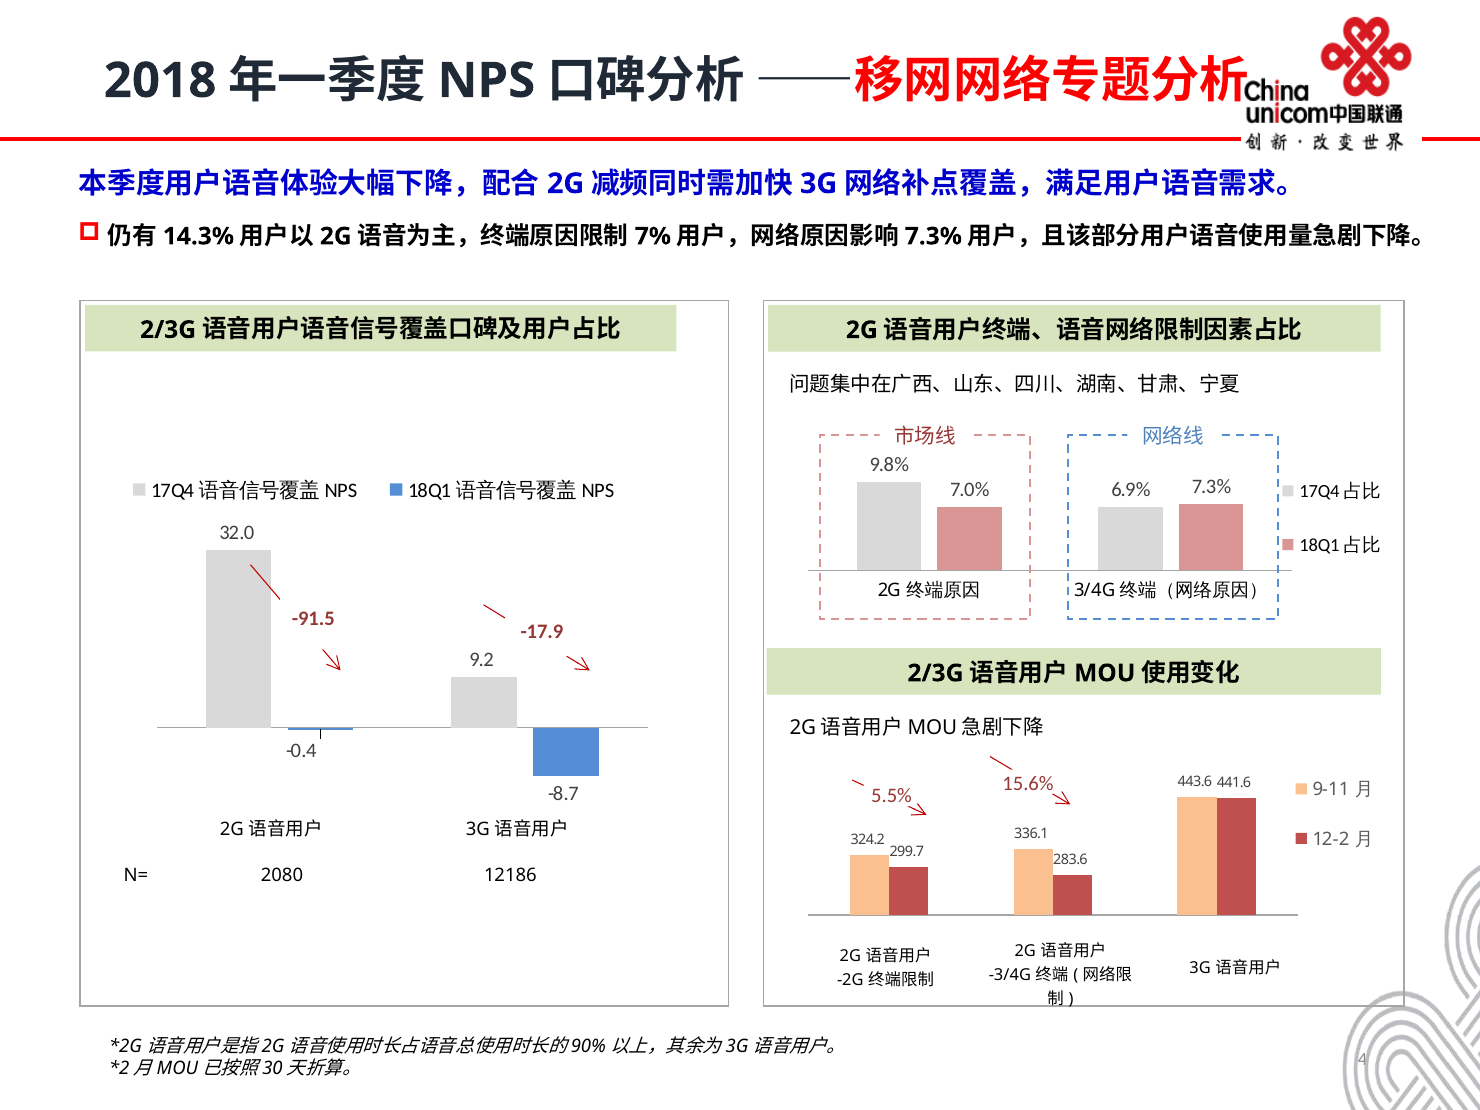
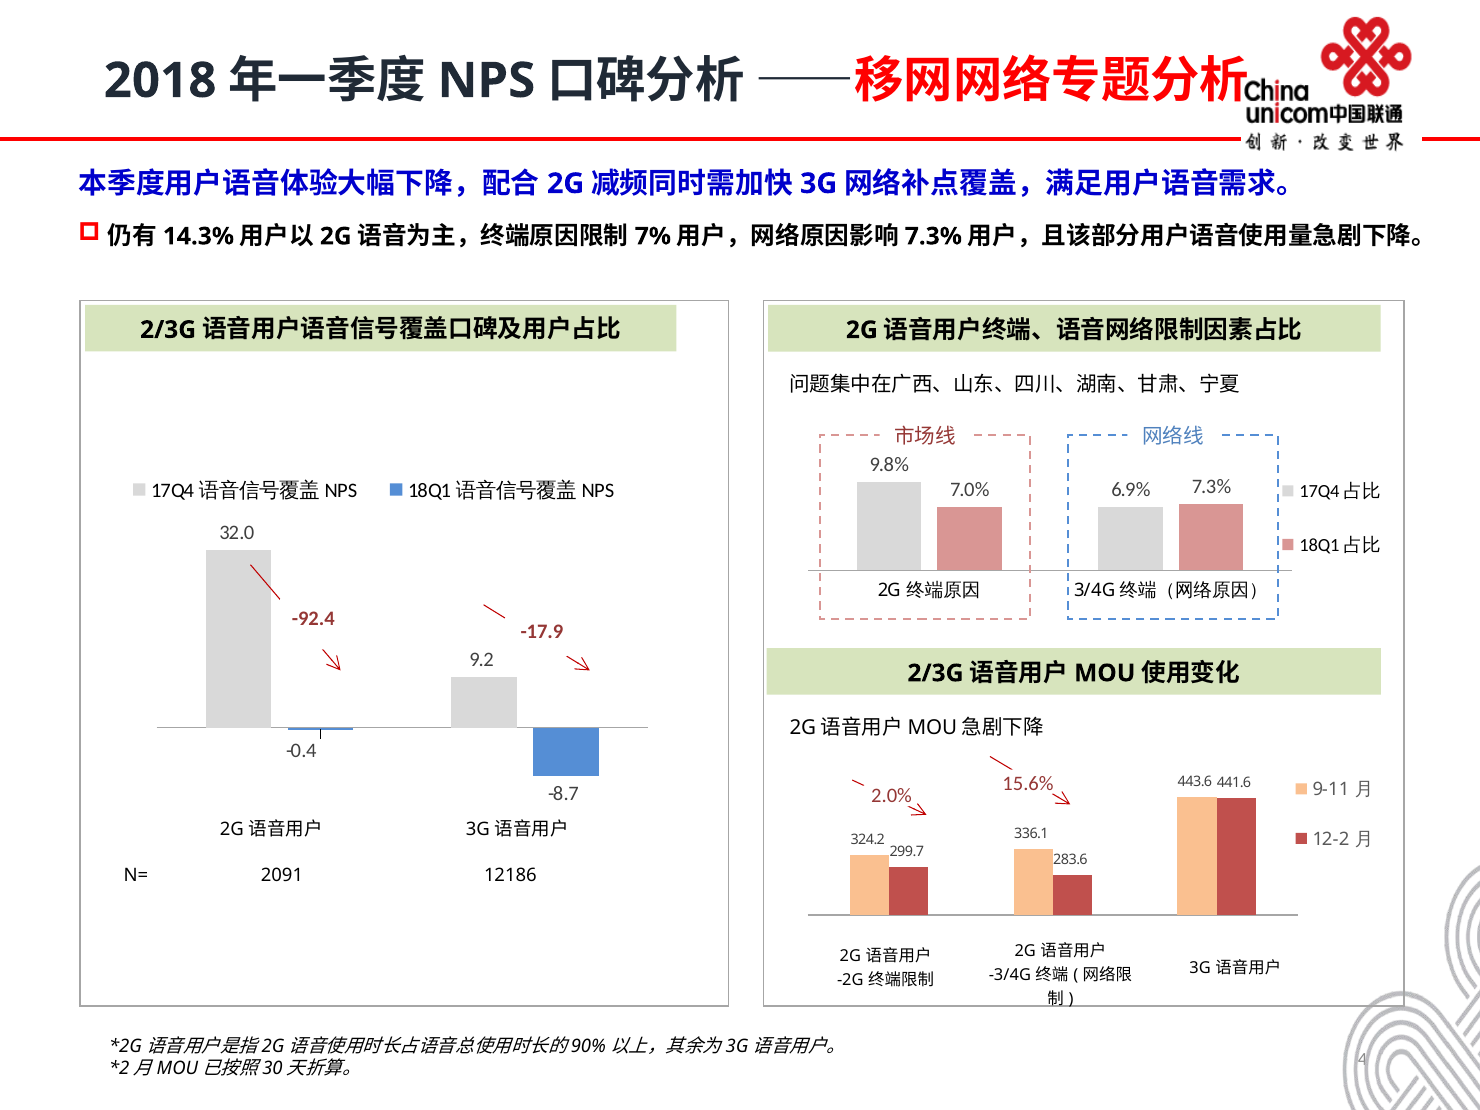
-91.5: -91.5 -> -92.4
5.5%: 5.5% -> 2.0%
2080: 2080 -> 2091
